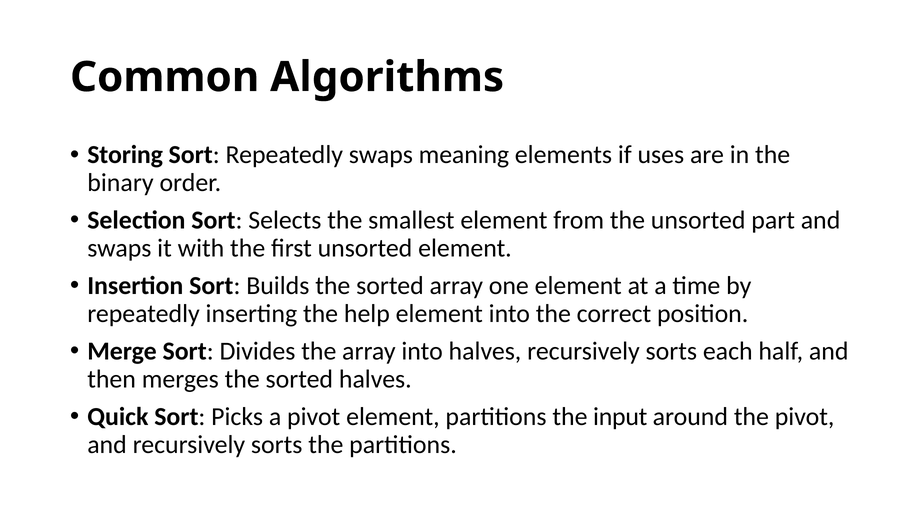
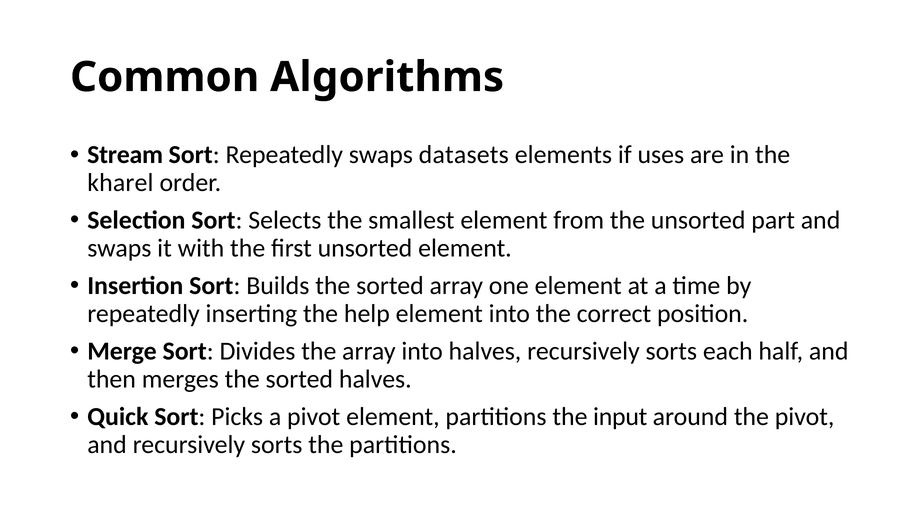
Storing: Storing -> Stream
meaning: meaning -> datasets
binary: binary -> kharel
